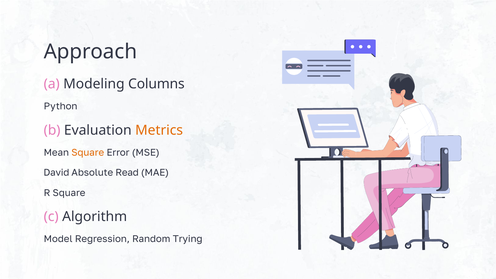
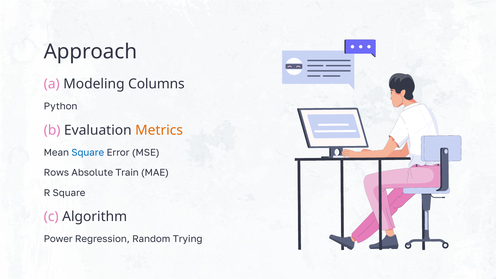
Square at (88, 153) colour: orange -> blue
David: David -> Rows
Read: Read -> Train
Model: Model -> Power
